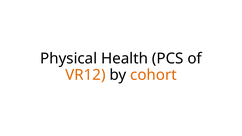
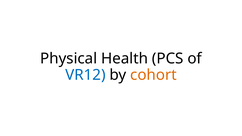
VR12 colour: orange -> blue
